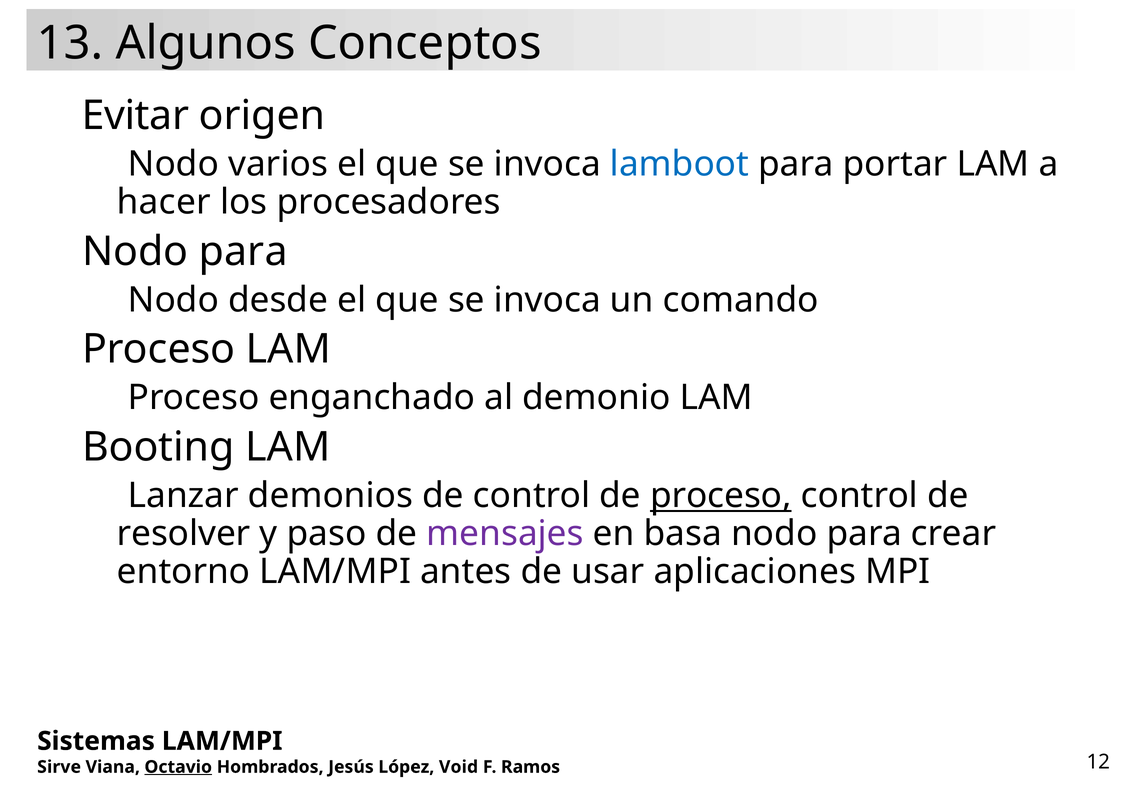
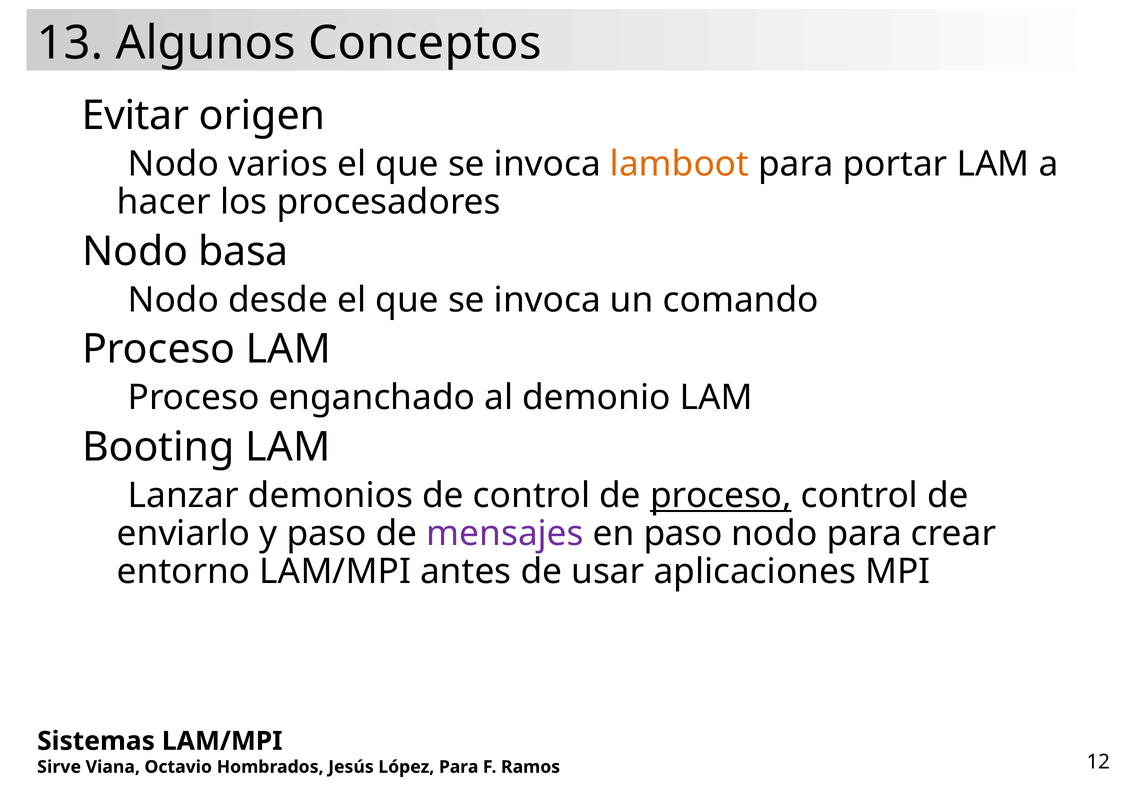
lamboot colour: blue -> orange
para at (243, 252): para -> basa
resolver: resolver -> enviarlo
en basa: basa -> paso
Octavio underline: present -> none
López Void: Void -> Para
